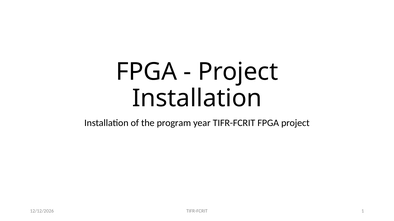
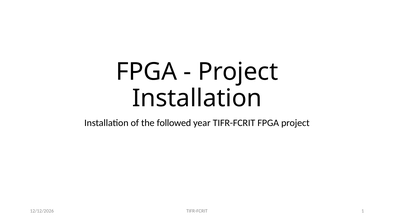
program: program -> followed
